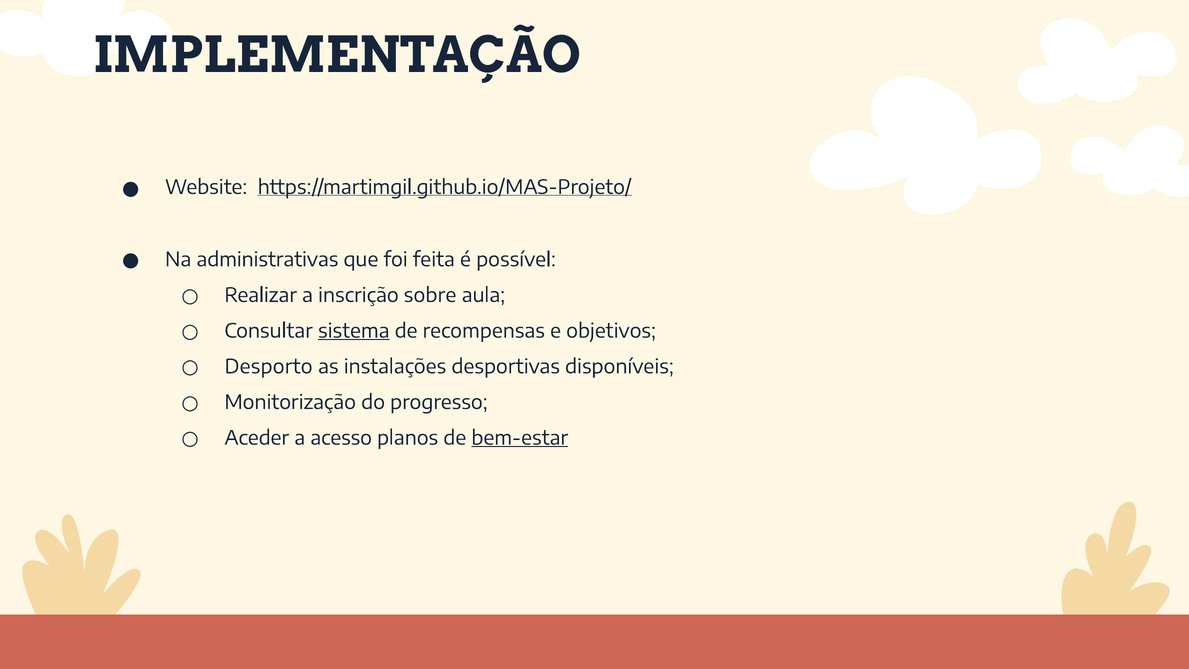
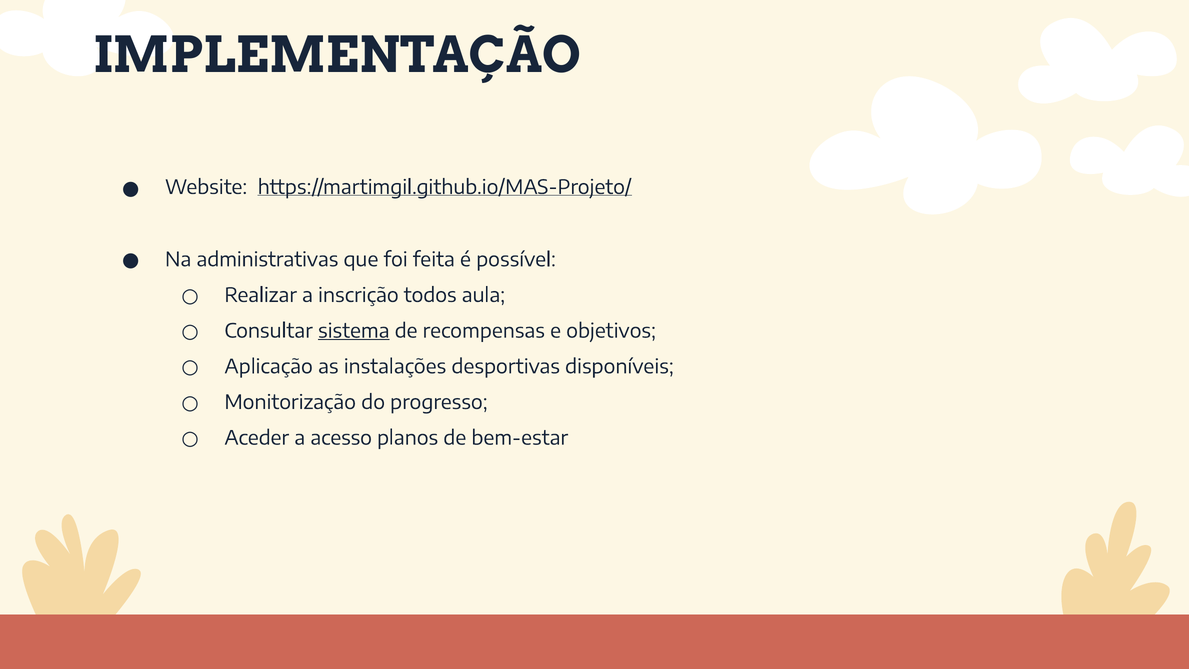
sobre: sobre -> todos
Desporto: Desporto -> Aplicação
bem-estar underline: present -> none
